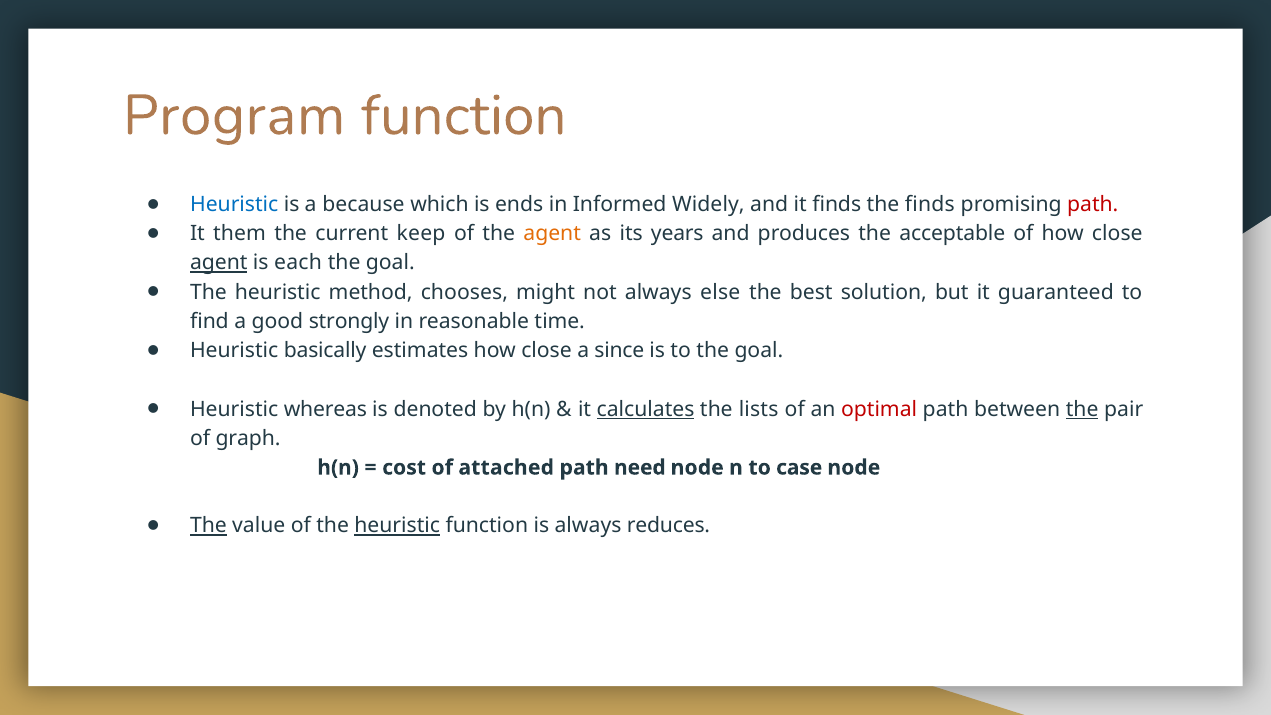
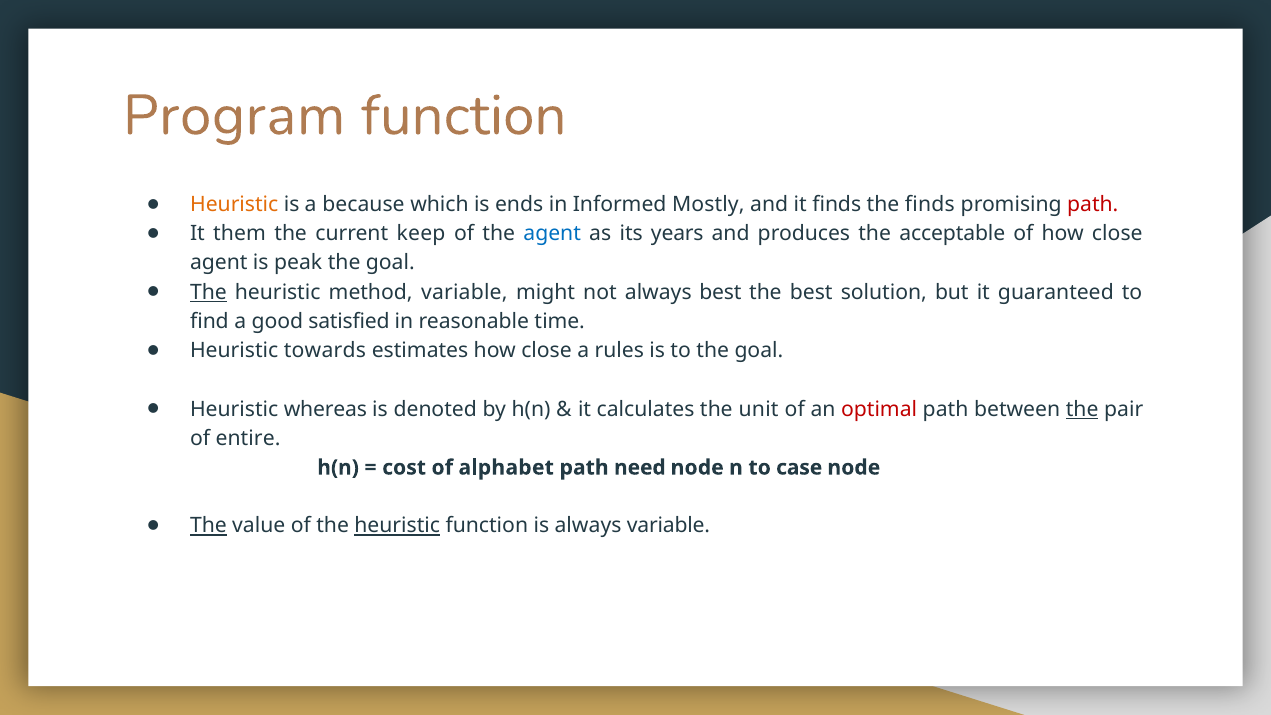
Heuristic at (234, 205) colour: blue -> orange
Widely: Widely -> Mostly
agent at (552, 234) colour: orange -> blue
agent at (219, 263) underline: present -> none
each: each -> peak
The at (208, 292) underline: none -> present
method chooses: chooses -> variable
always else: else -> best
strongly: strongly -> satisfied
basically: basically -> towards
since: since -> rules
calculates underline: present -> none
lists: lists -> unit
graph: graph -> entire
attached: attached -> alphabet
always reduces: reduces -> variable
